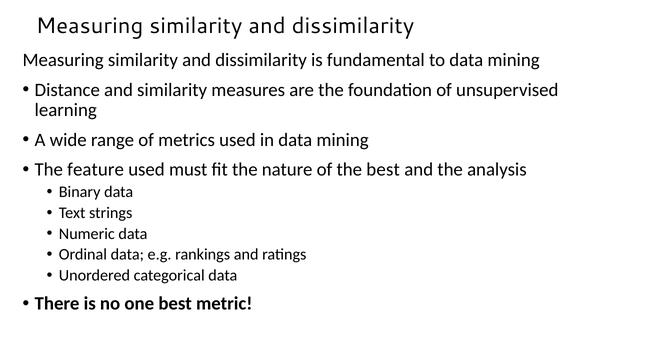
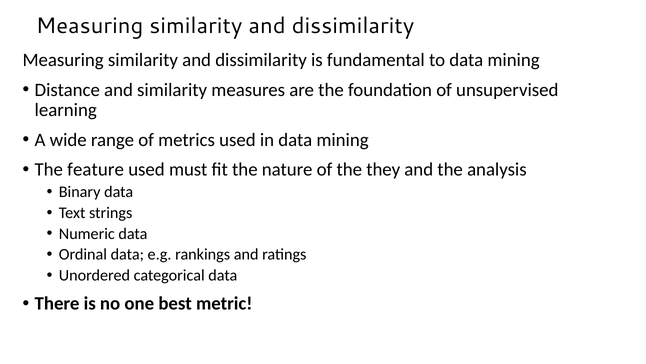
the best: best -> they
